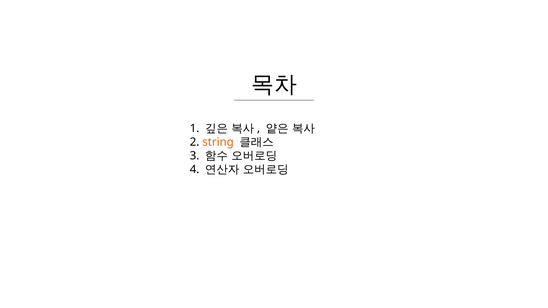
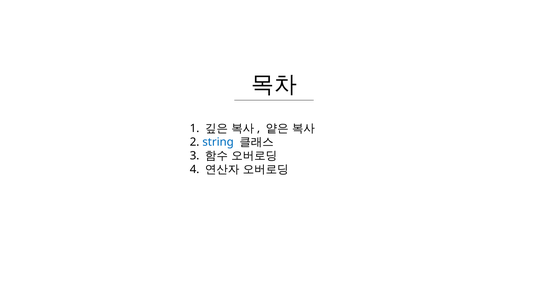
string colour: orange -> blue
